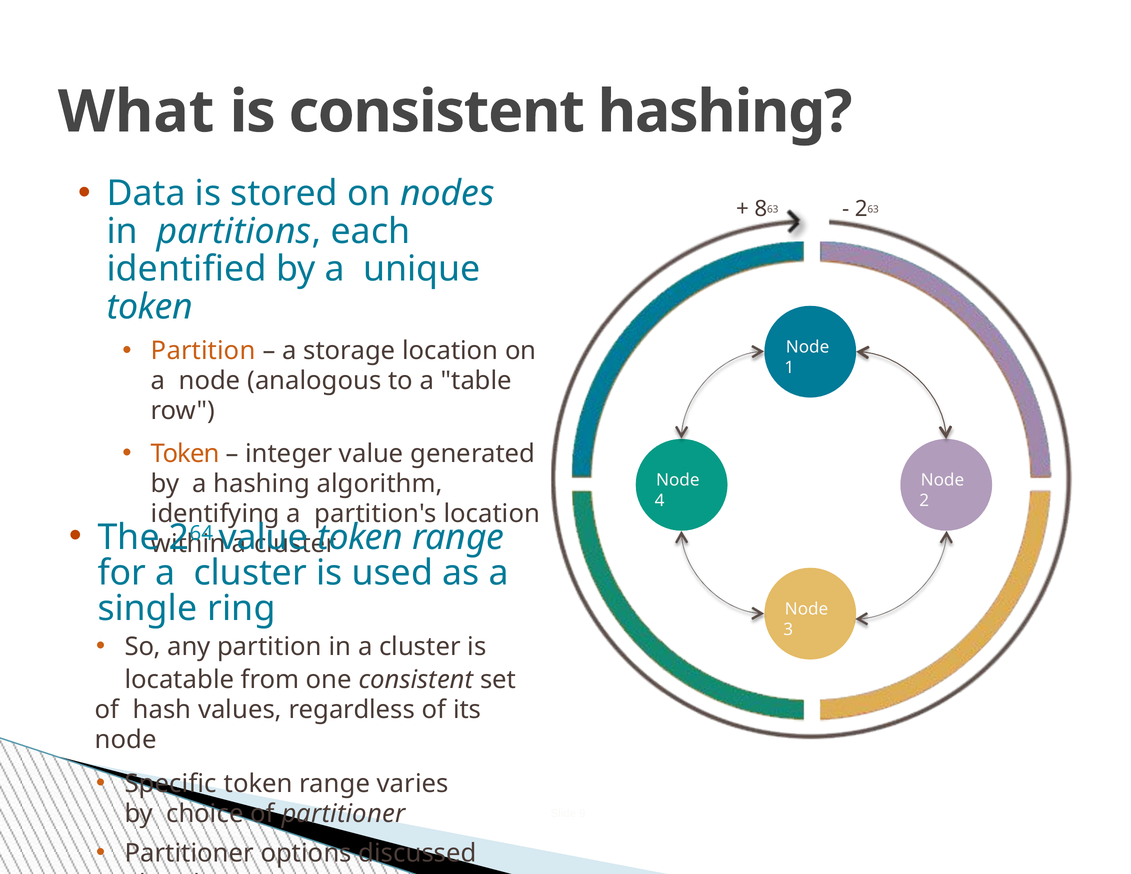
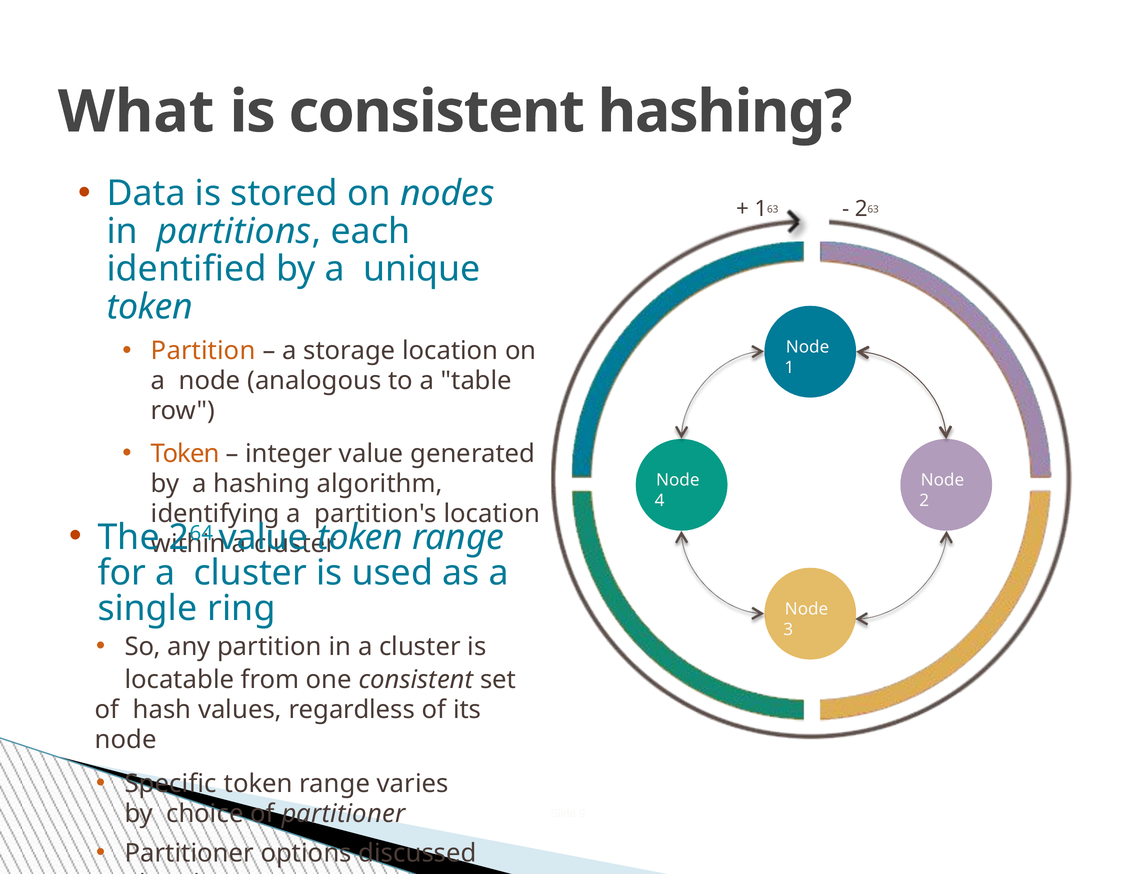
8 at (761, 209): 8 -> 1
